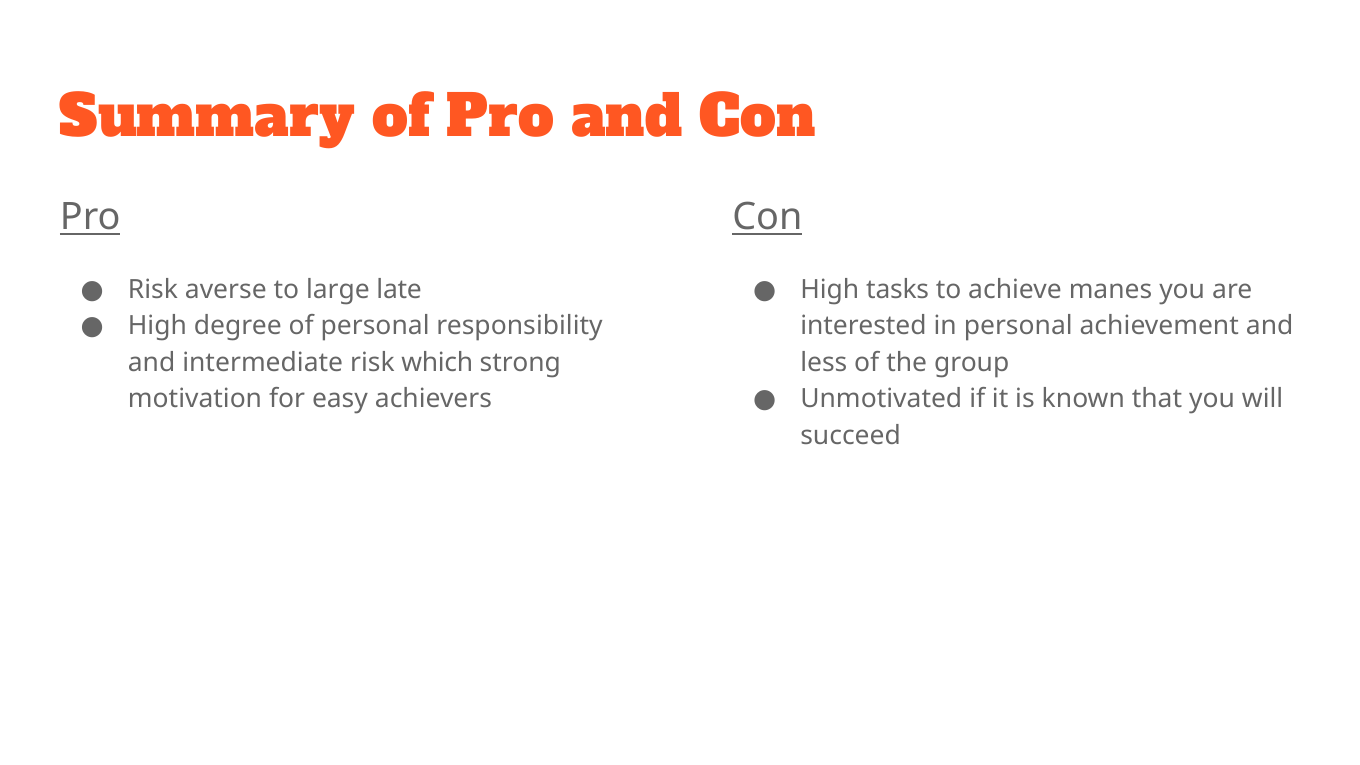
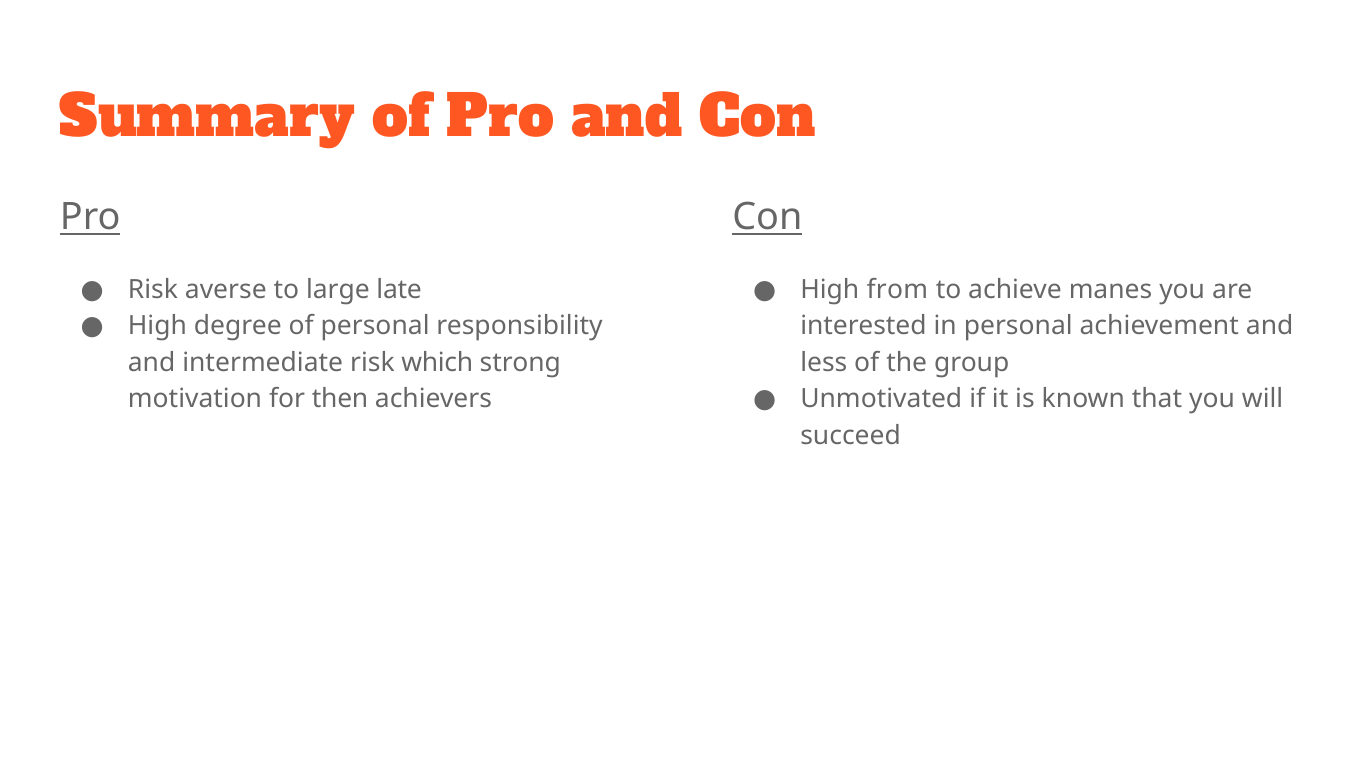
tasks: tasks -> from
easy: easy -> then
